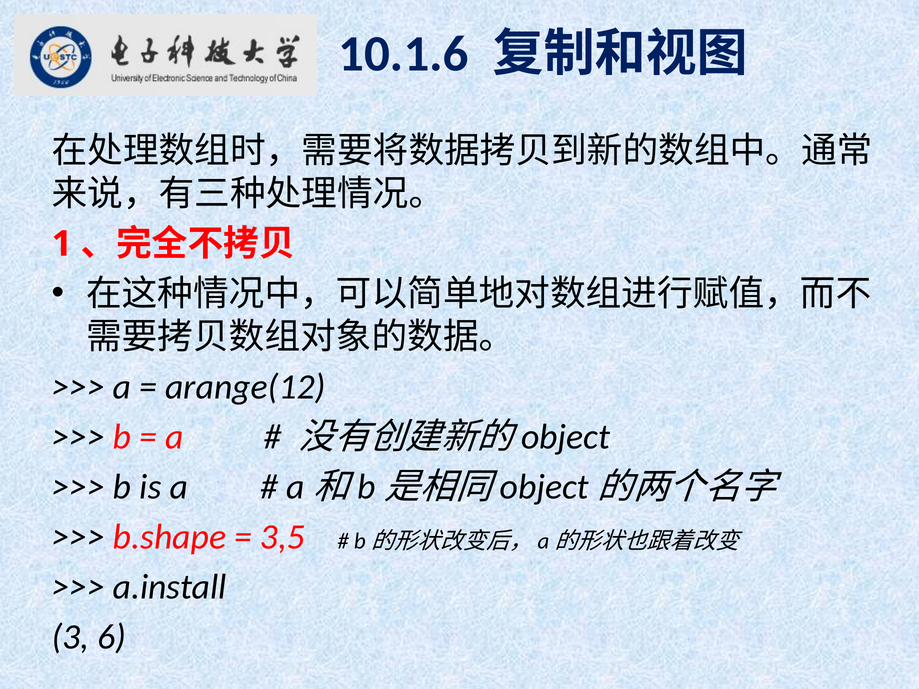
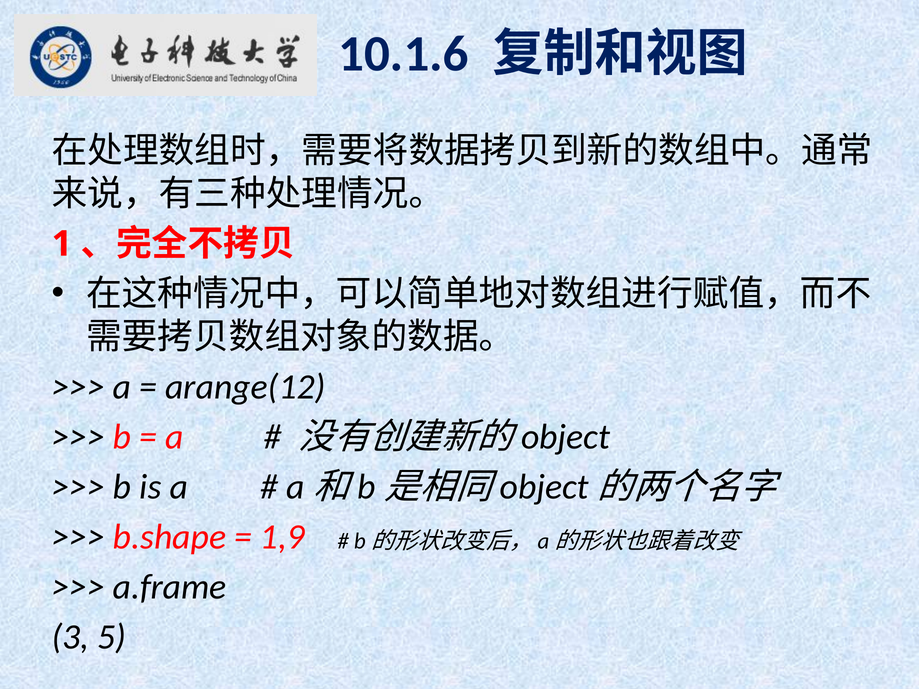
3,5: 3,5 -> 1,9
a.install: a.install -> a.frame
6: 6 -> 5
